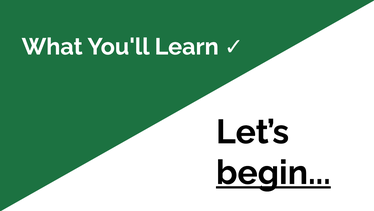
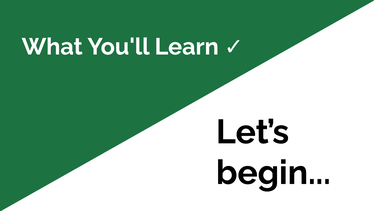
begin underline: present -> none
